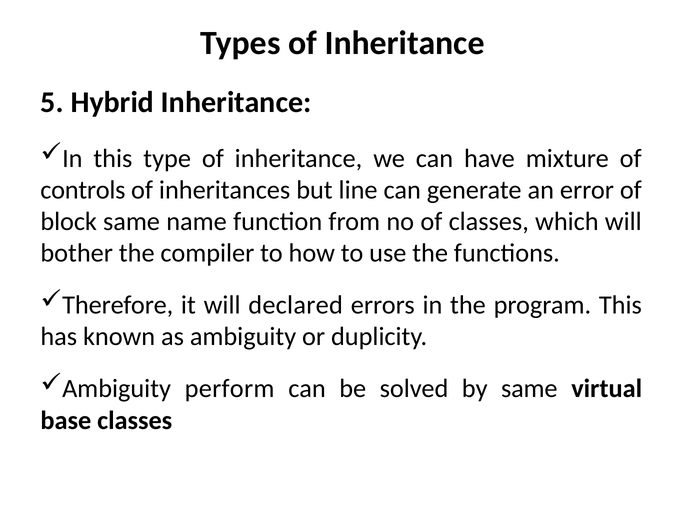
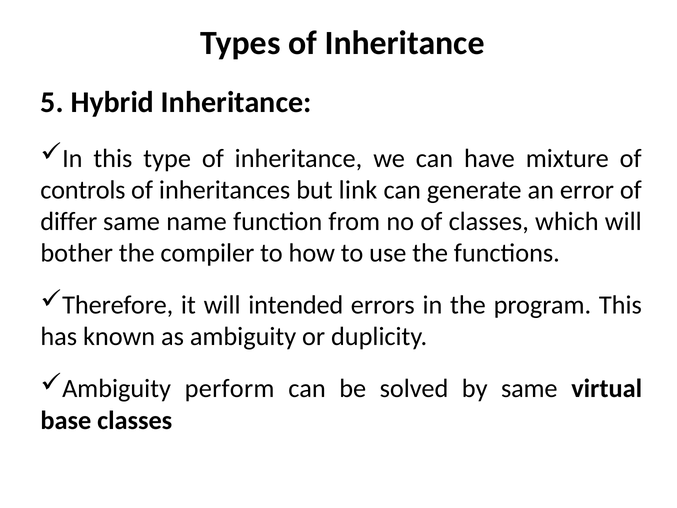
line: line -> link
block: block -> differ
declared: declared -> intended
